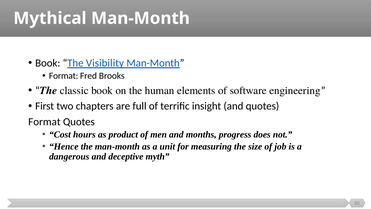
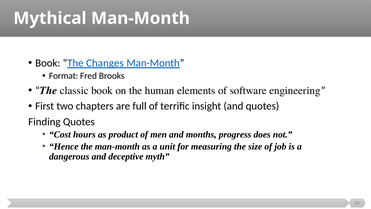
Visibility: Visibility -> Changes
Format at (44, 122): Format -> Finding
